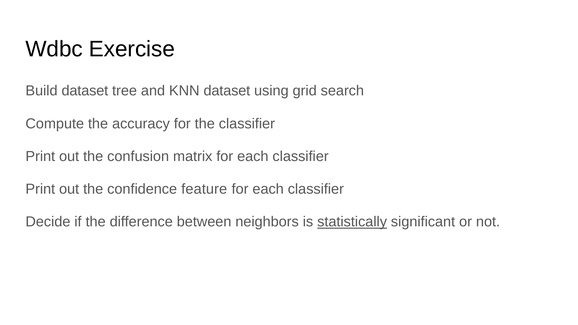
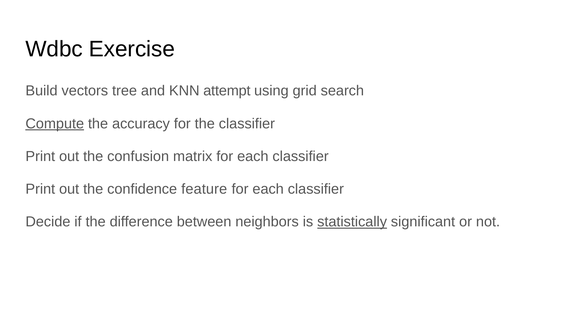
Build dataset: dataset -> vectors
KNN dataset: dataset -> attempt
Compute underline: none -> present
